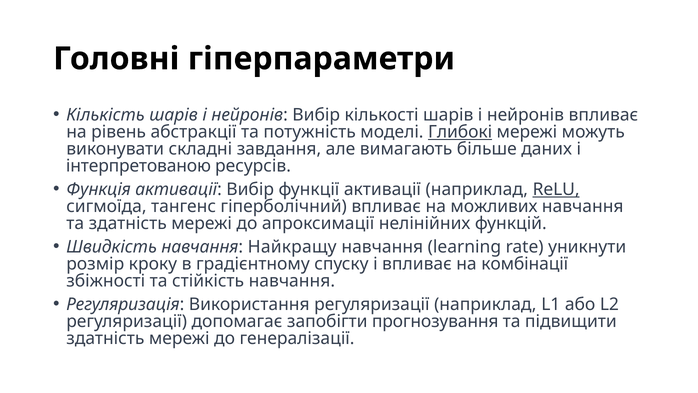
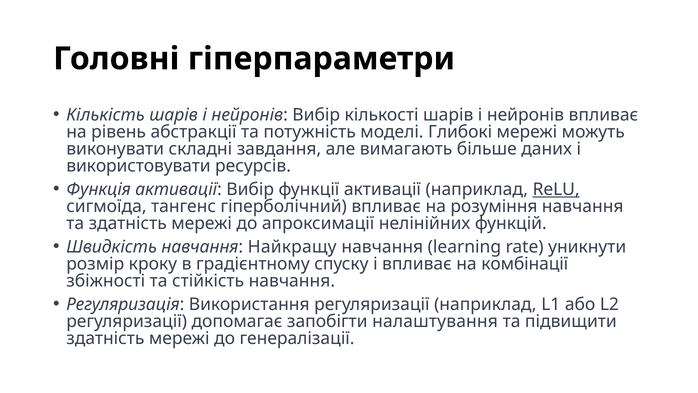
Глибокі underline: present -> none
інтерпретованою: інтерпретованою -> використовувати
можливих: можливих -> розуміння
прогнозування: прогнозування -> налаштування
